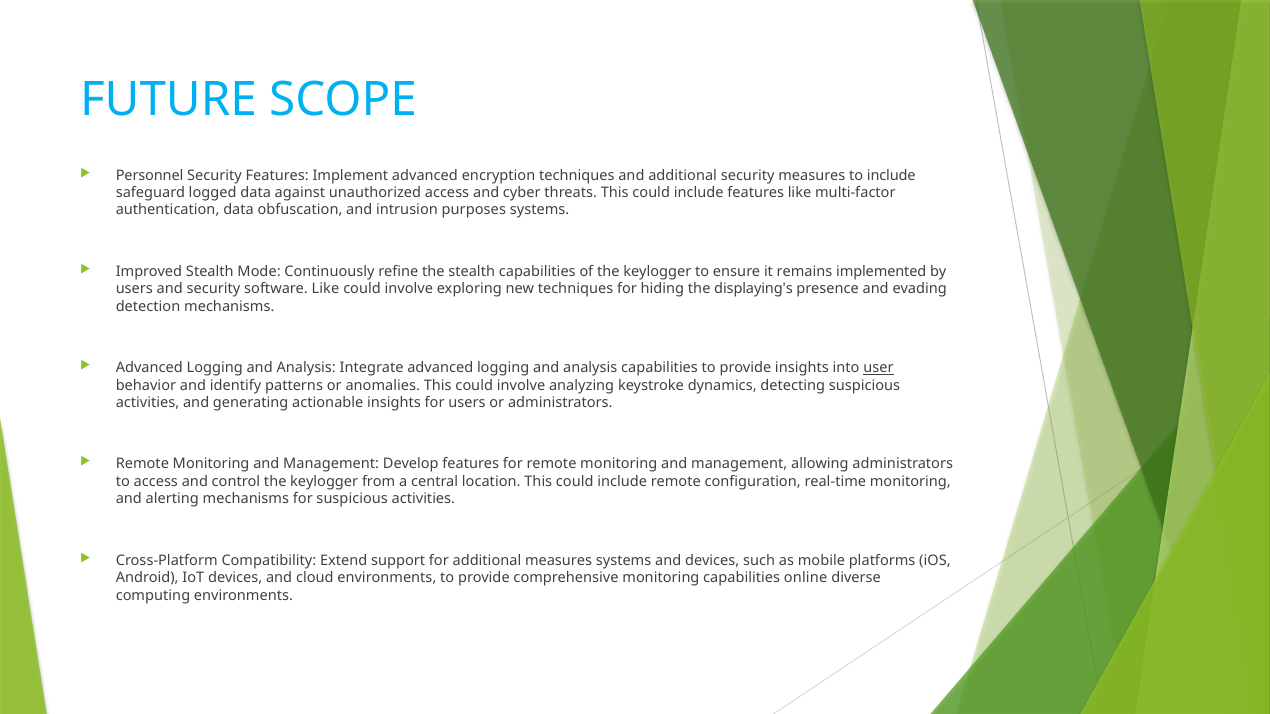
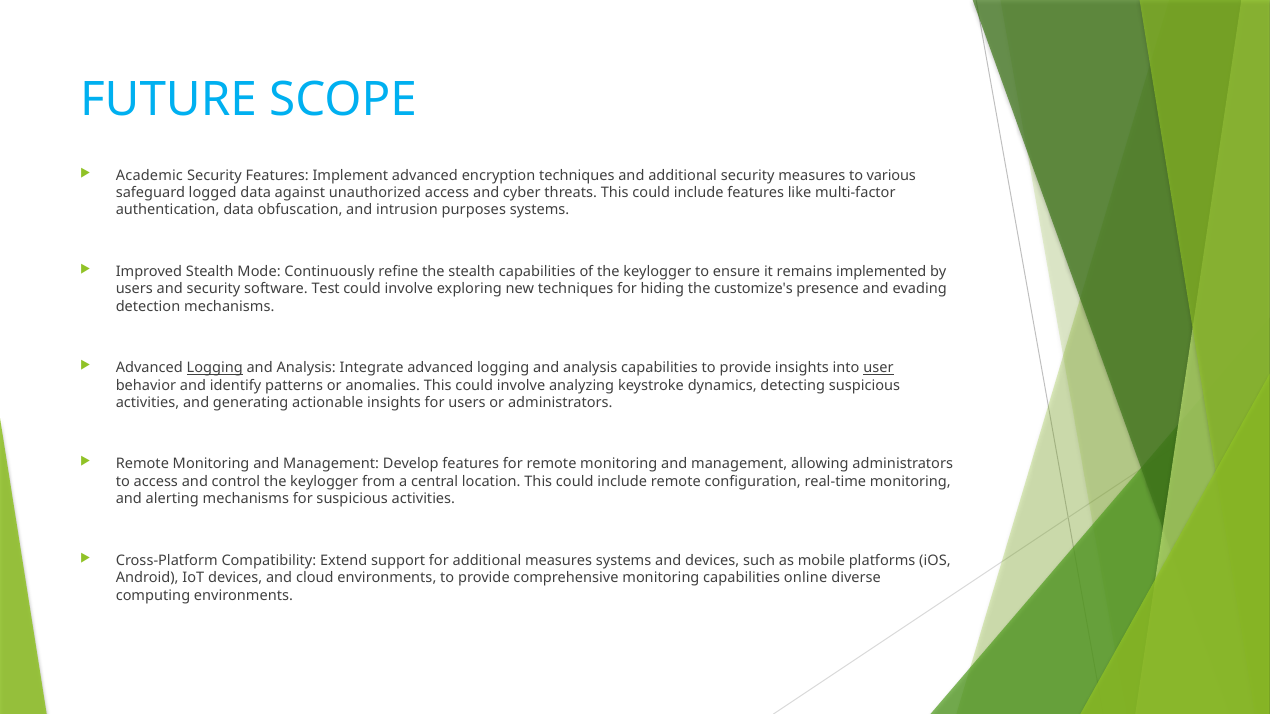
Personnel: Personnel -> Academic
to include: include -> various
software Like: Like -> Test
displaying's: displaying's -> customize's
Logging at (215, 368) underline: none -> present
